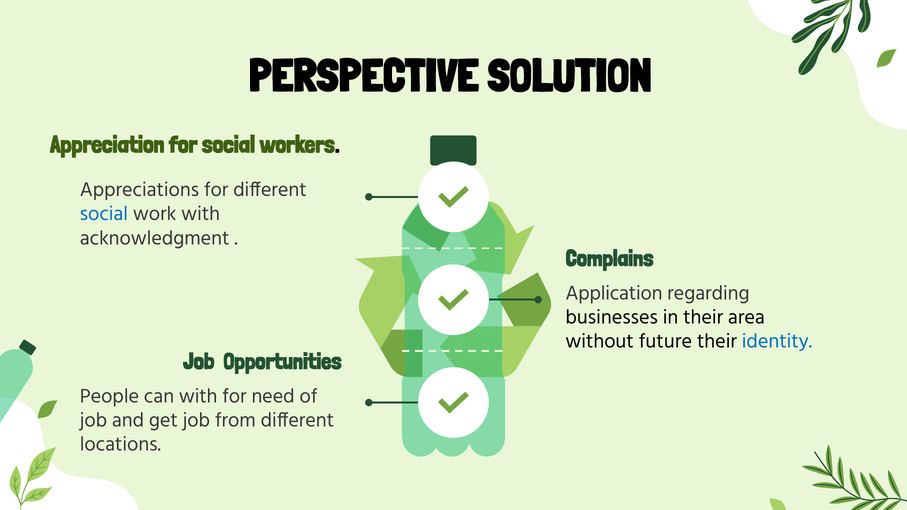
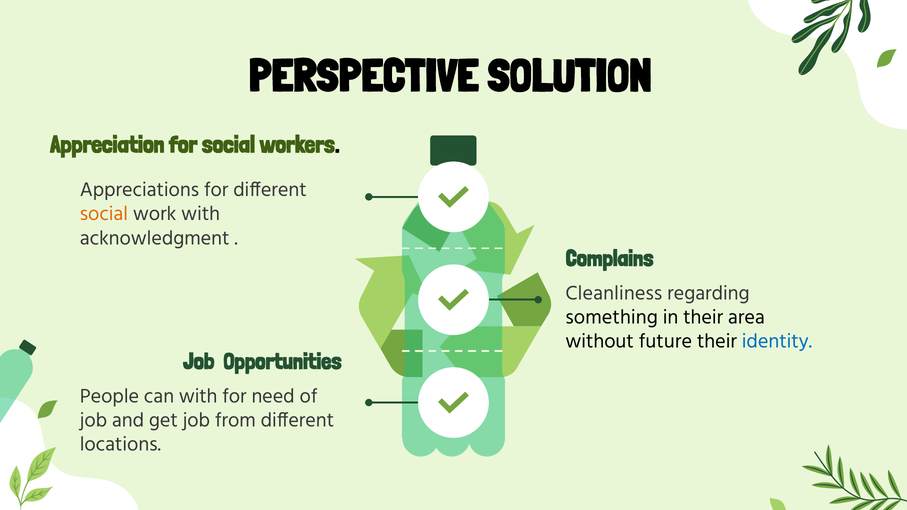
social at (104, 214) colour: blue -> orange
Application: Application -> Cleanliness
businesses: businesses -> something
